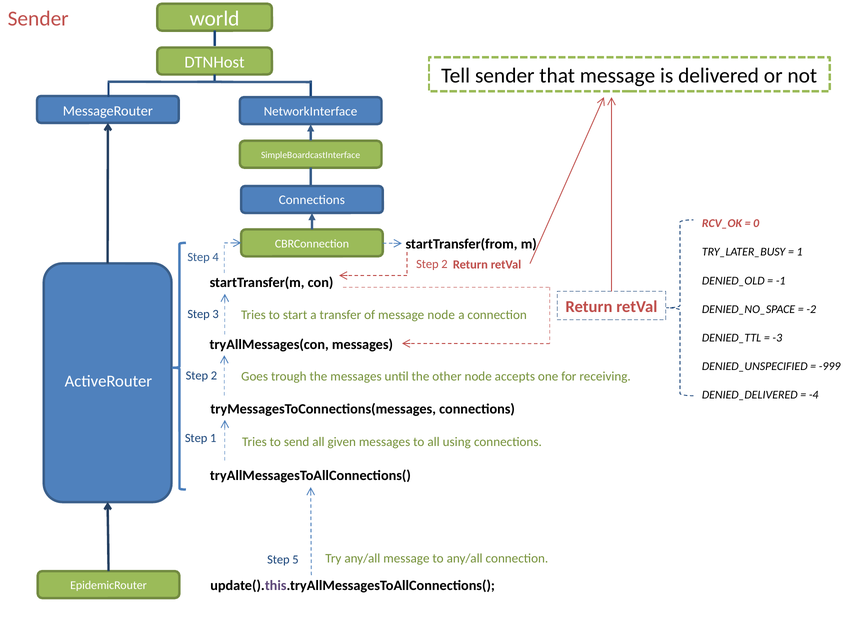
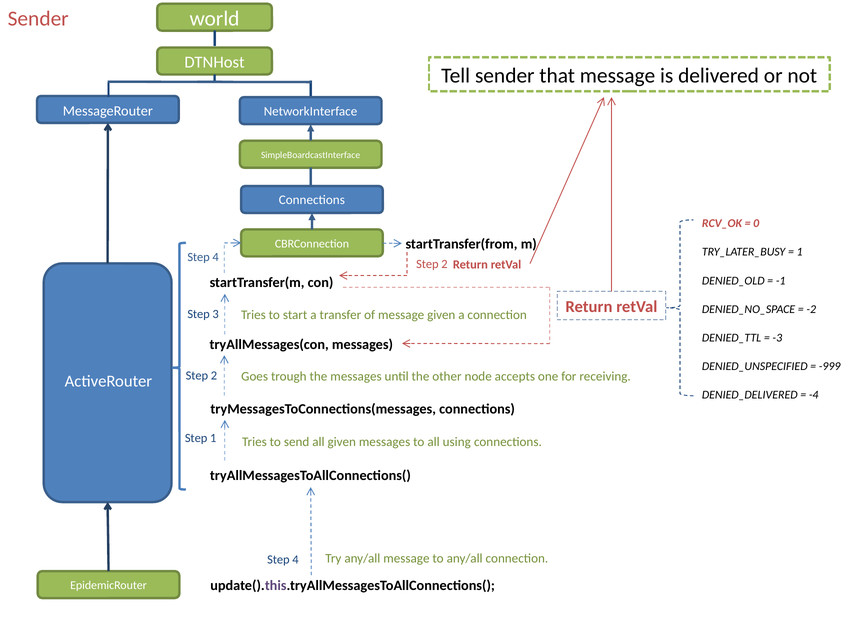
message node: node -> given
5 at (295, 560): 5 -> 4
